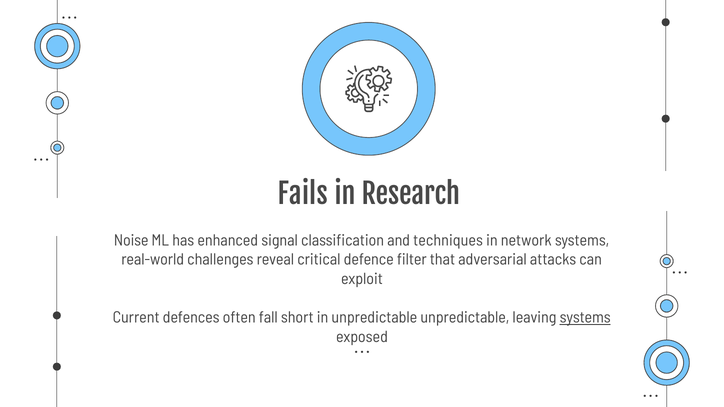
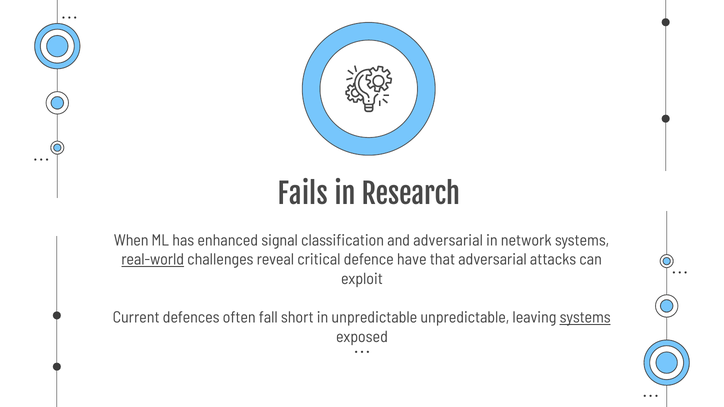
Noise: Noise -> When
and techniques: techniques -> adversarial
real-world underline: none -> present
filter: filter -> have
